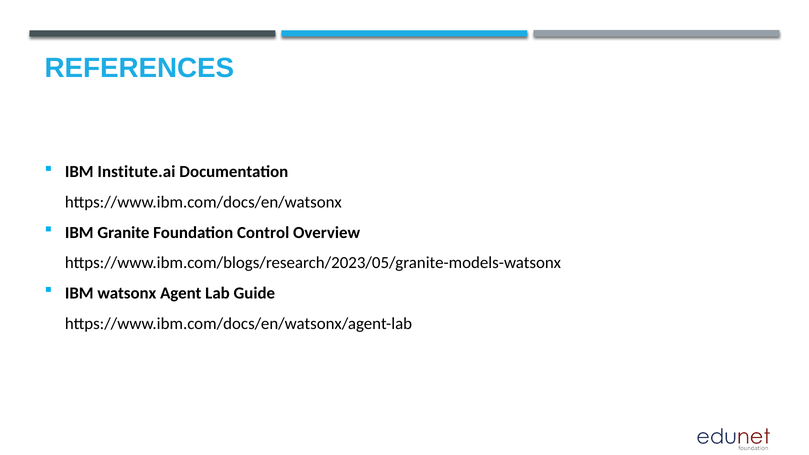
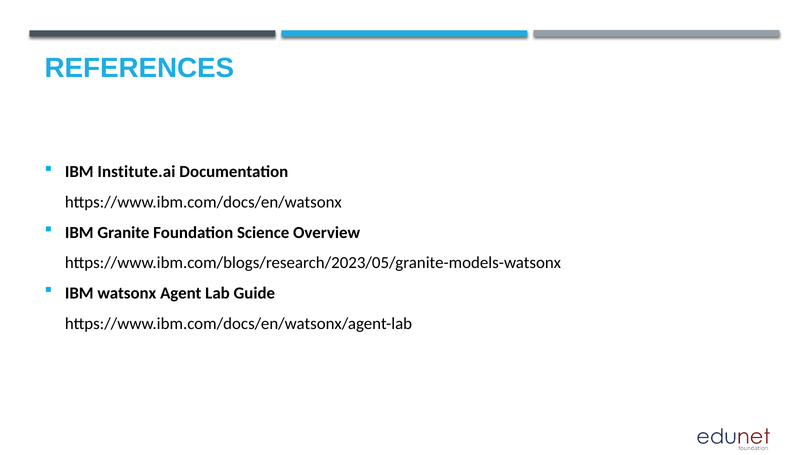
Control: Control -> Science
